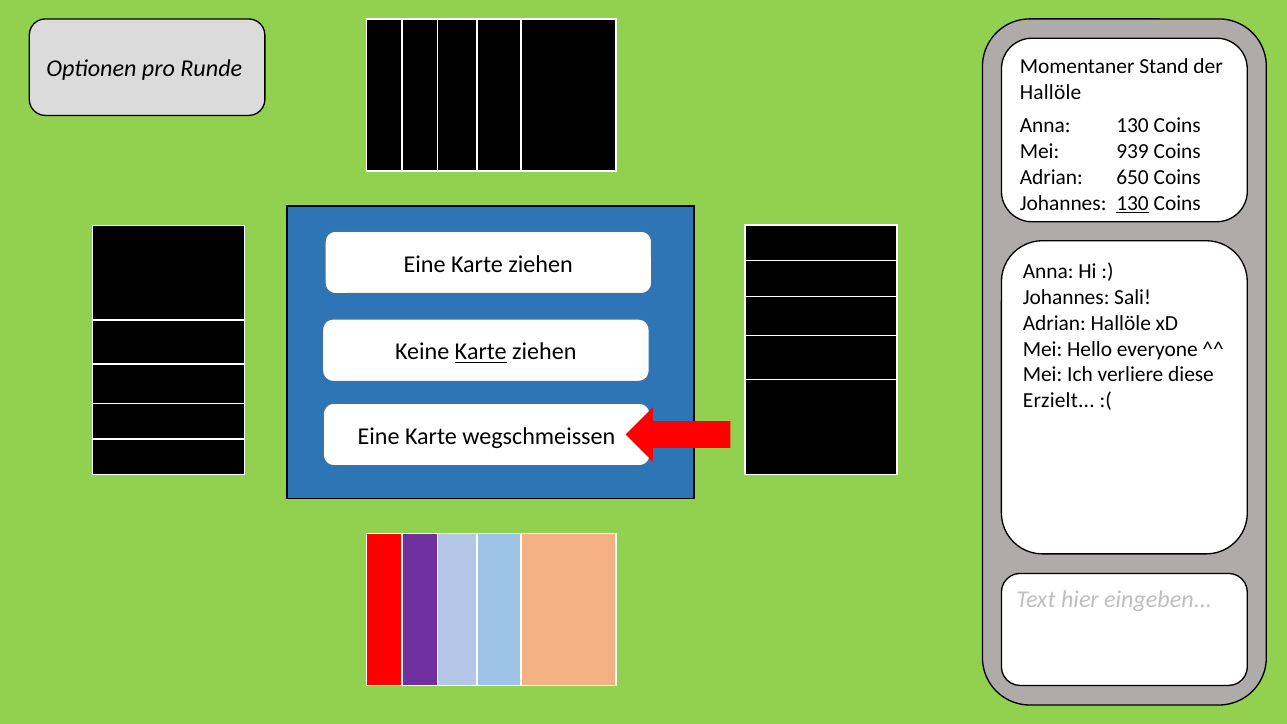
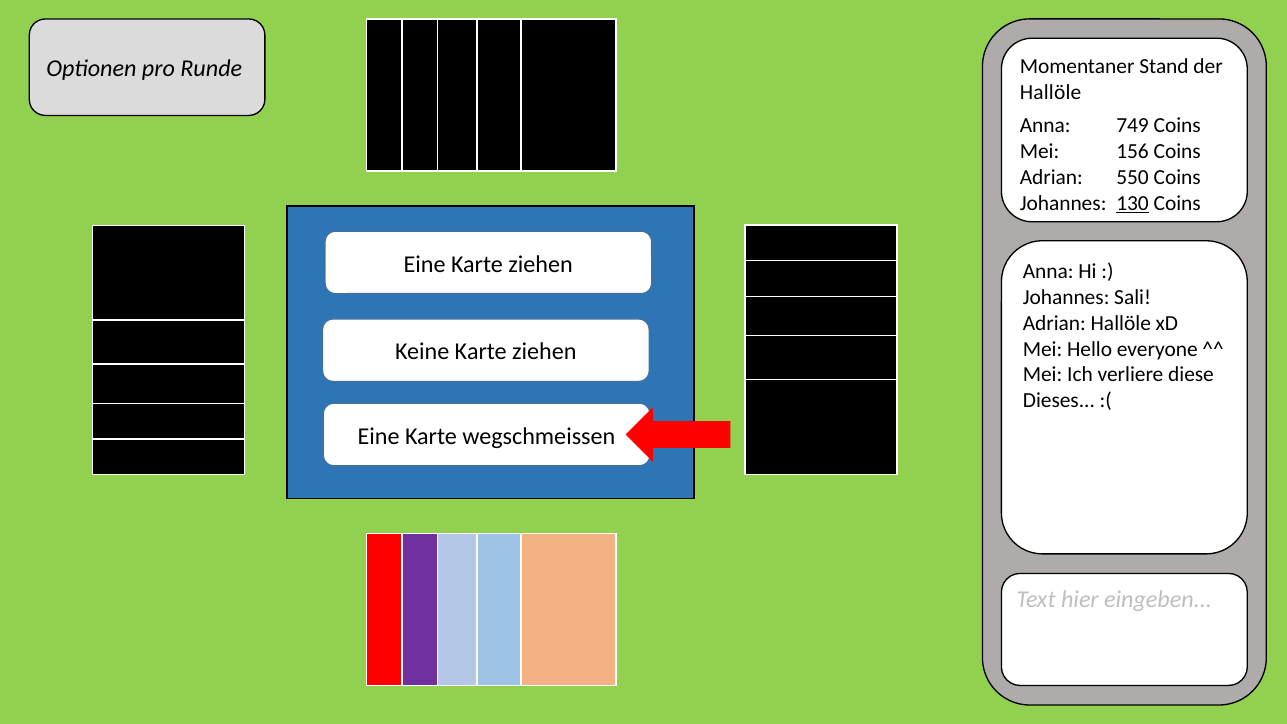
Anna 130: 130 -> 749
939: 939 -> 156
650: 650 -> 550
Karte at (481, 352) underline: present -> none
Erzielt: Erzielt -> Dieses
